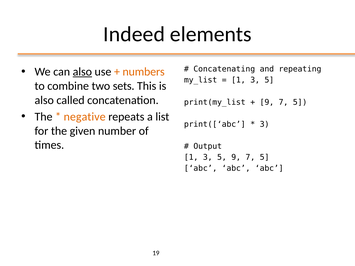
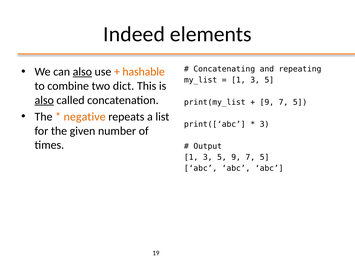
numbers: numbers -> hashable
sets: sets -> dict
also at (44, 100) underline: none -> present
